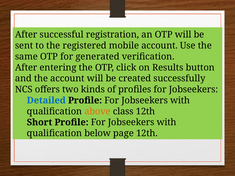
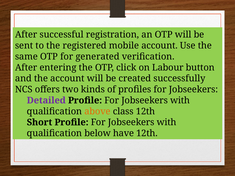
Results: Results -> Labour
Detailed colour: blue -> purple
page: page -> have
